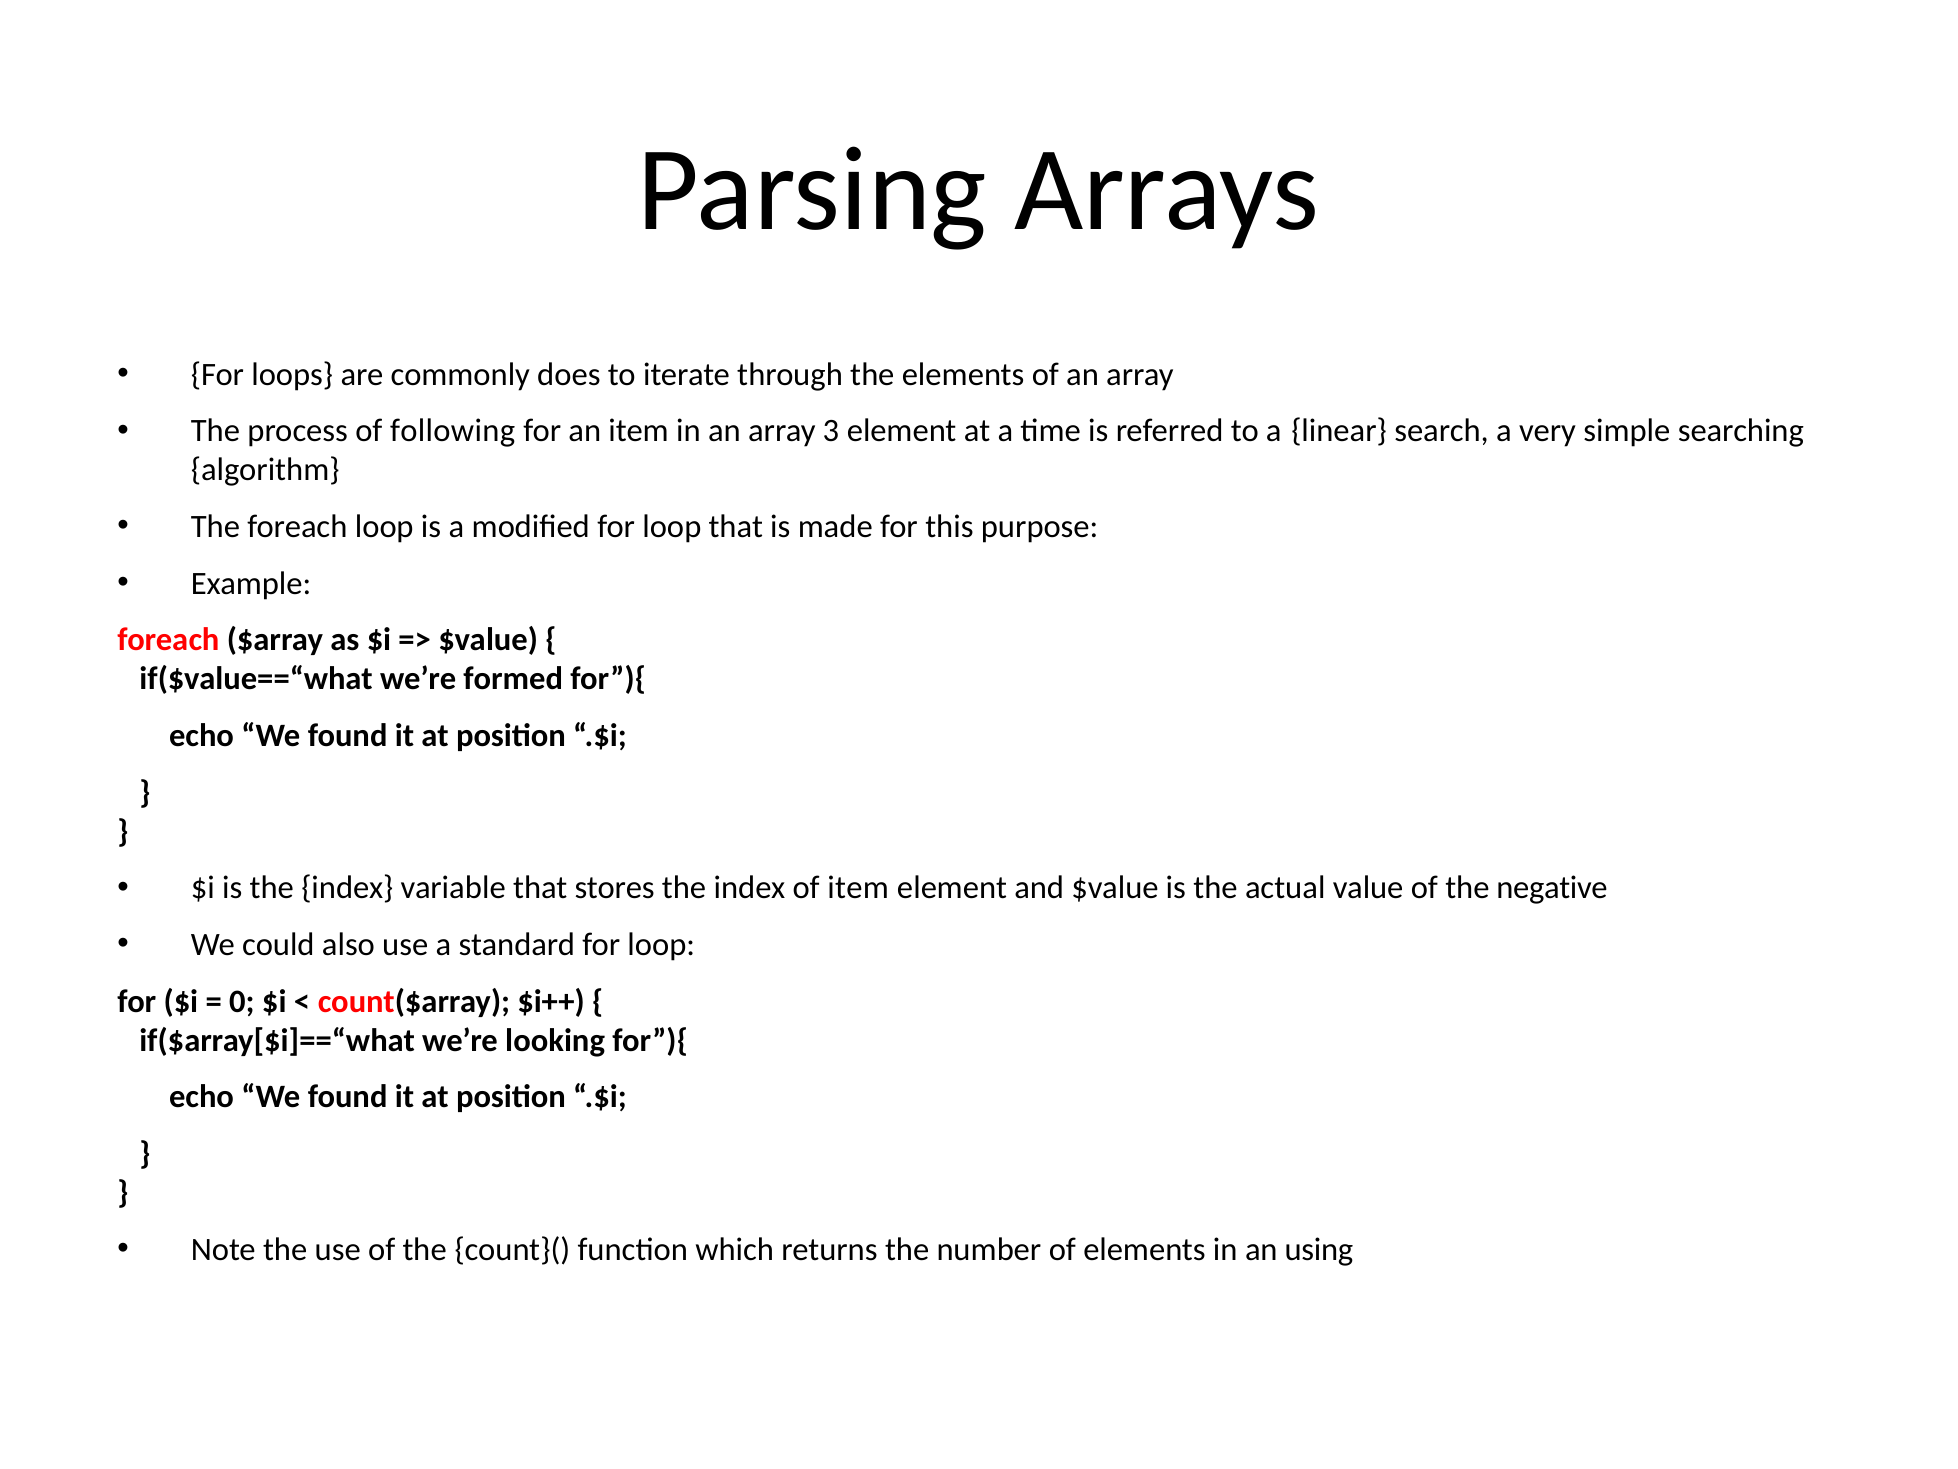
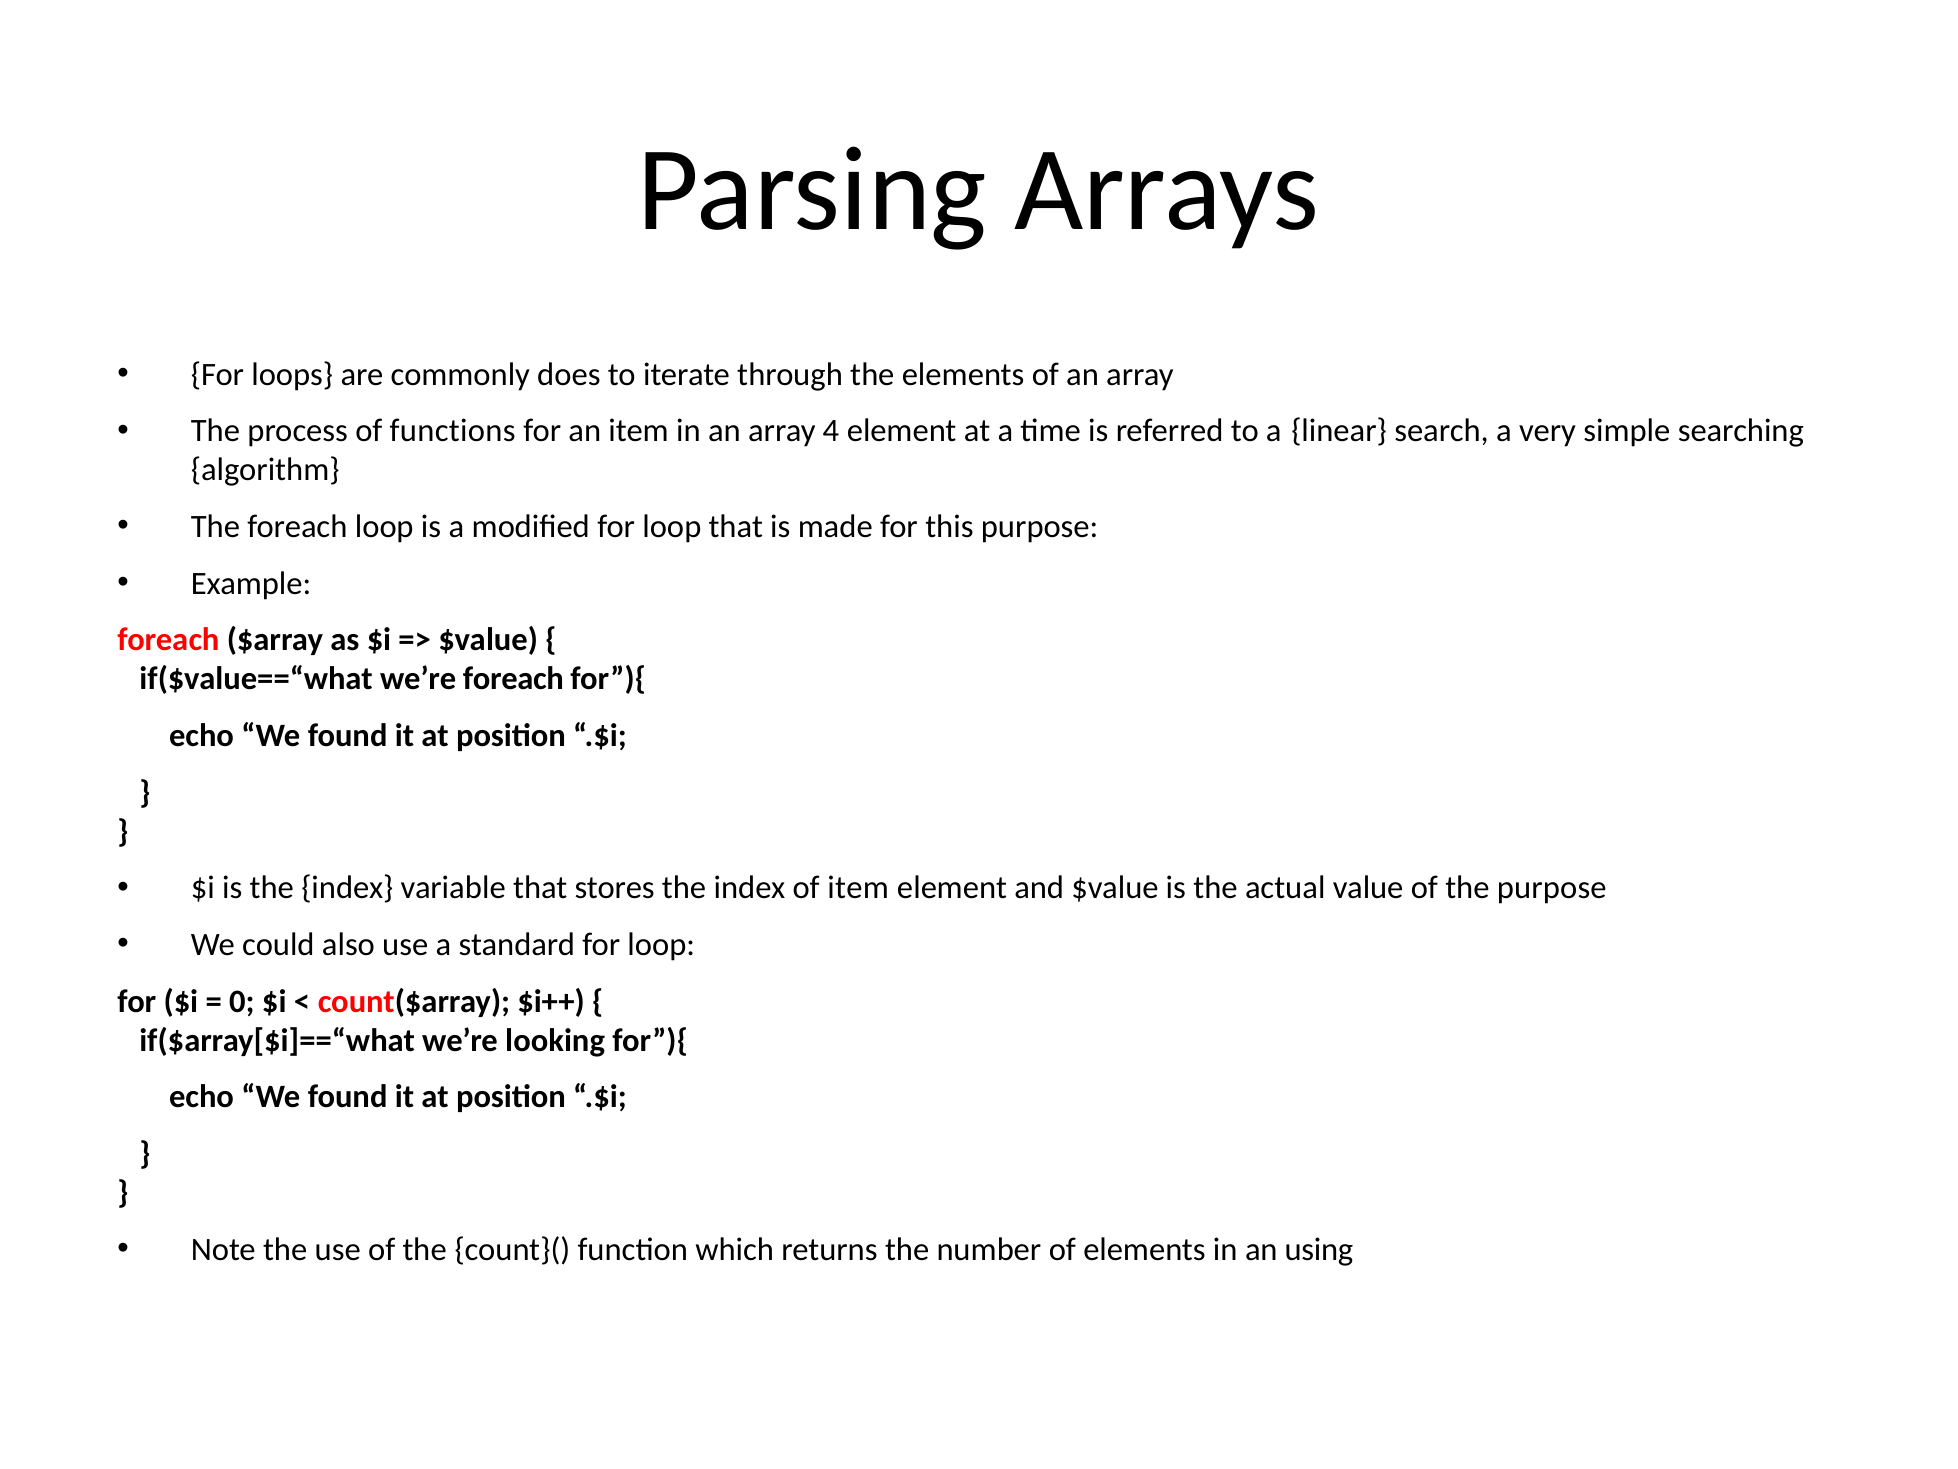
following: following -> functions
3: 3 -> 4
we’re formed: formed -> foreach
the negative: negative -> purpose
